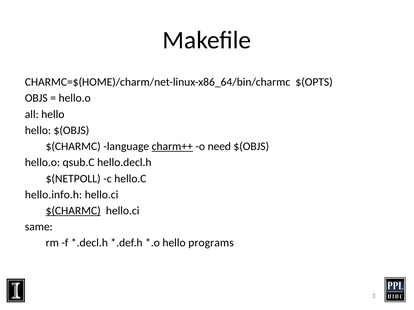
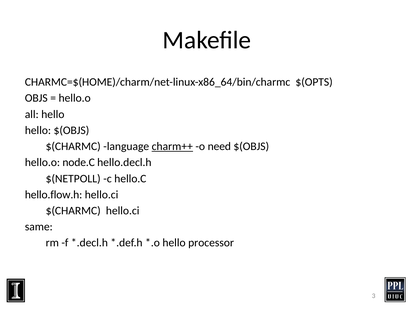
qsub.C: qsub.C -> node.C
hello.info.h: hello.info.h -> hello.flow.h
$(CHARMC at (73, 211) underline: present -> none
programs: programs -> processor
